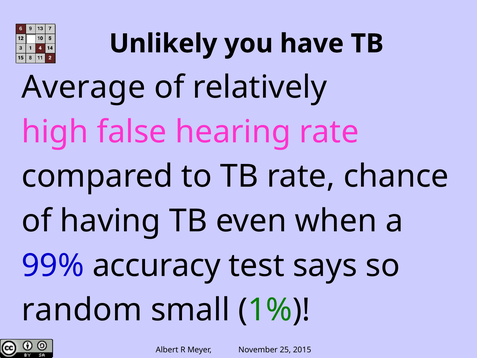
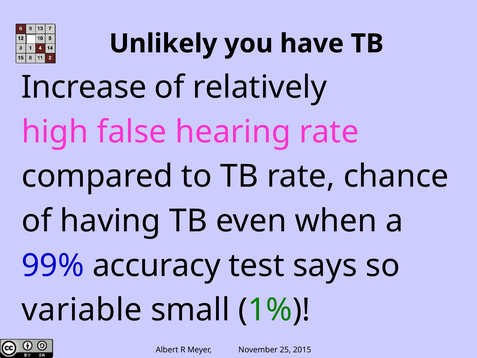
Average: Average -> Increase
random: random -> variable
